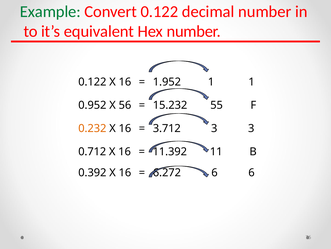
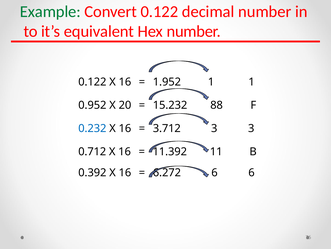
56: 56 -> 20
55: 55 -> 88
0.232 colour: orange -> blue
